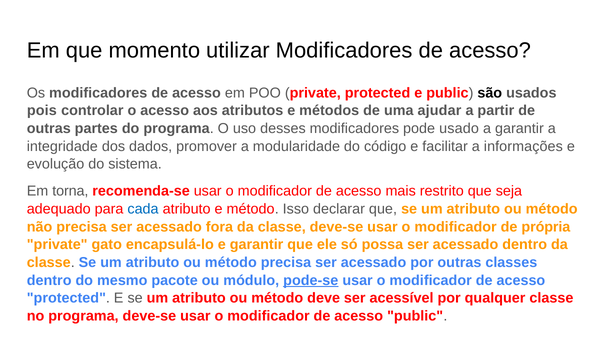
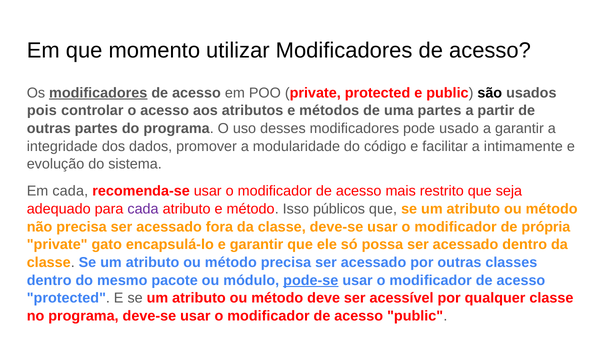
modificadores at (98, 93) underline: none -> present
uma ajudar: ajudar -> partes
informações: informações -> intimamente
Em torna: torna -> cada
cada at (143, 209) colour: blue -> purple
declarar: declarar -> públicos
